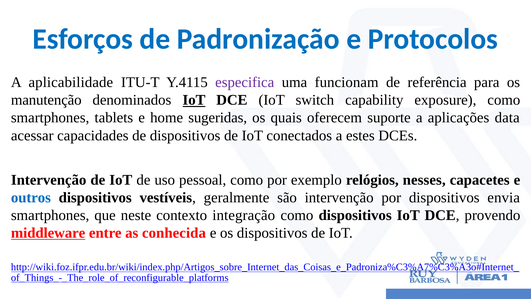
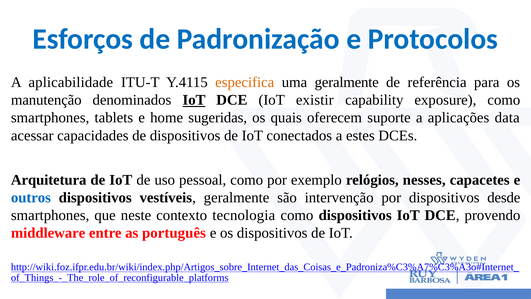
especifica colour: purple -> orange
uma funcionam: funcionam -> geralmente
switch: switch -> existir
Intervenção at (49, 180): Intervenção -> Arquitetura
envia: envia -> desde
integração: integração -> tecnologia
middleware underline: present -> none
conhecida: conhecida -> português
